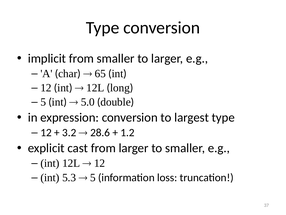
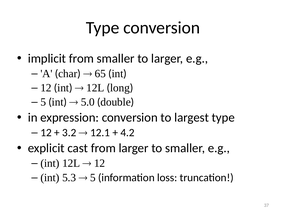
28.6: 28.6 -> 12.1
1.2: 1.2 -> 4.2
